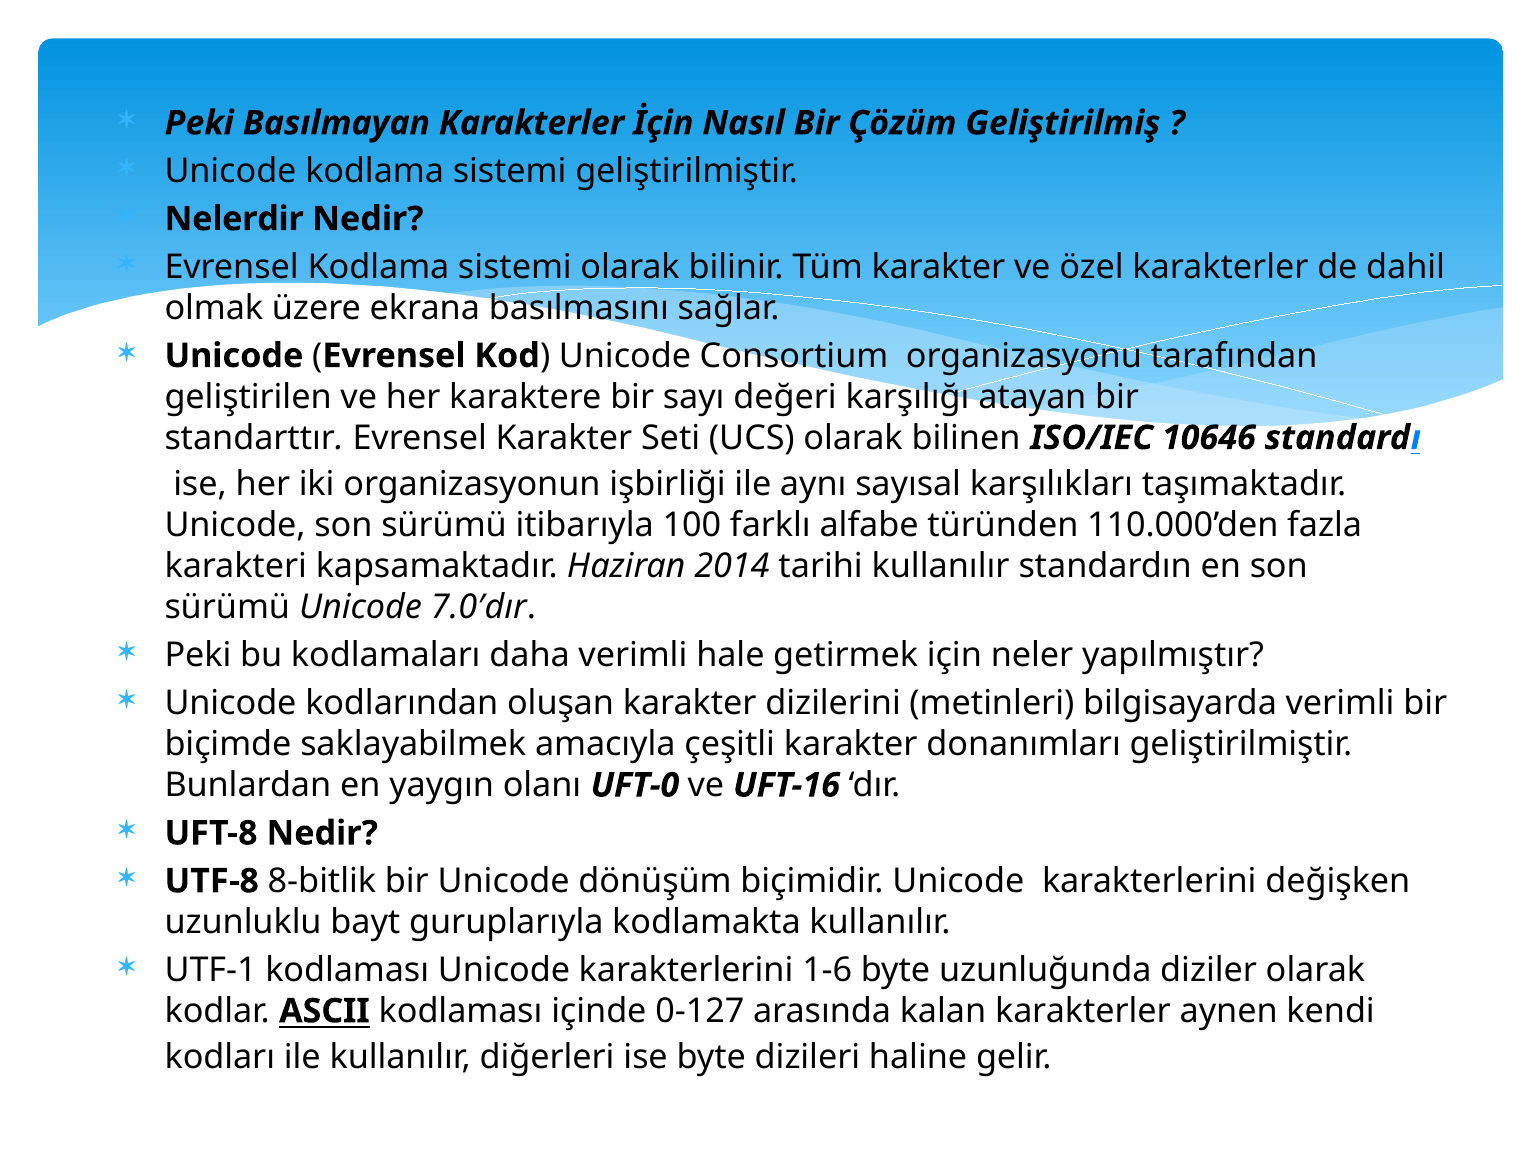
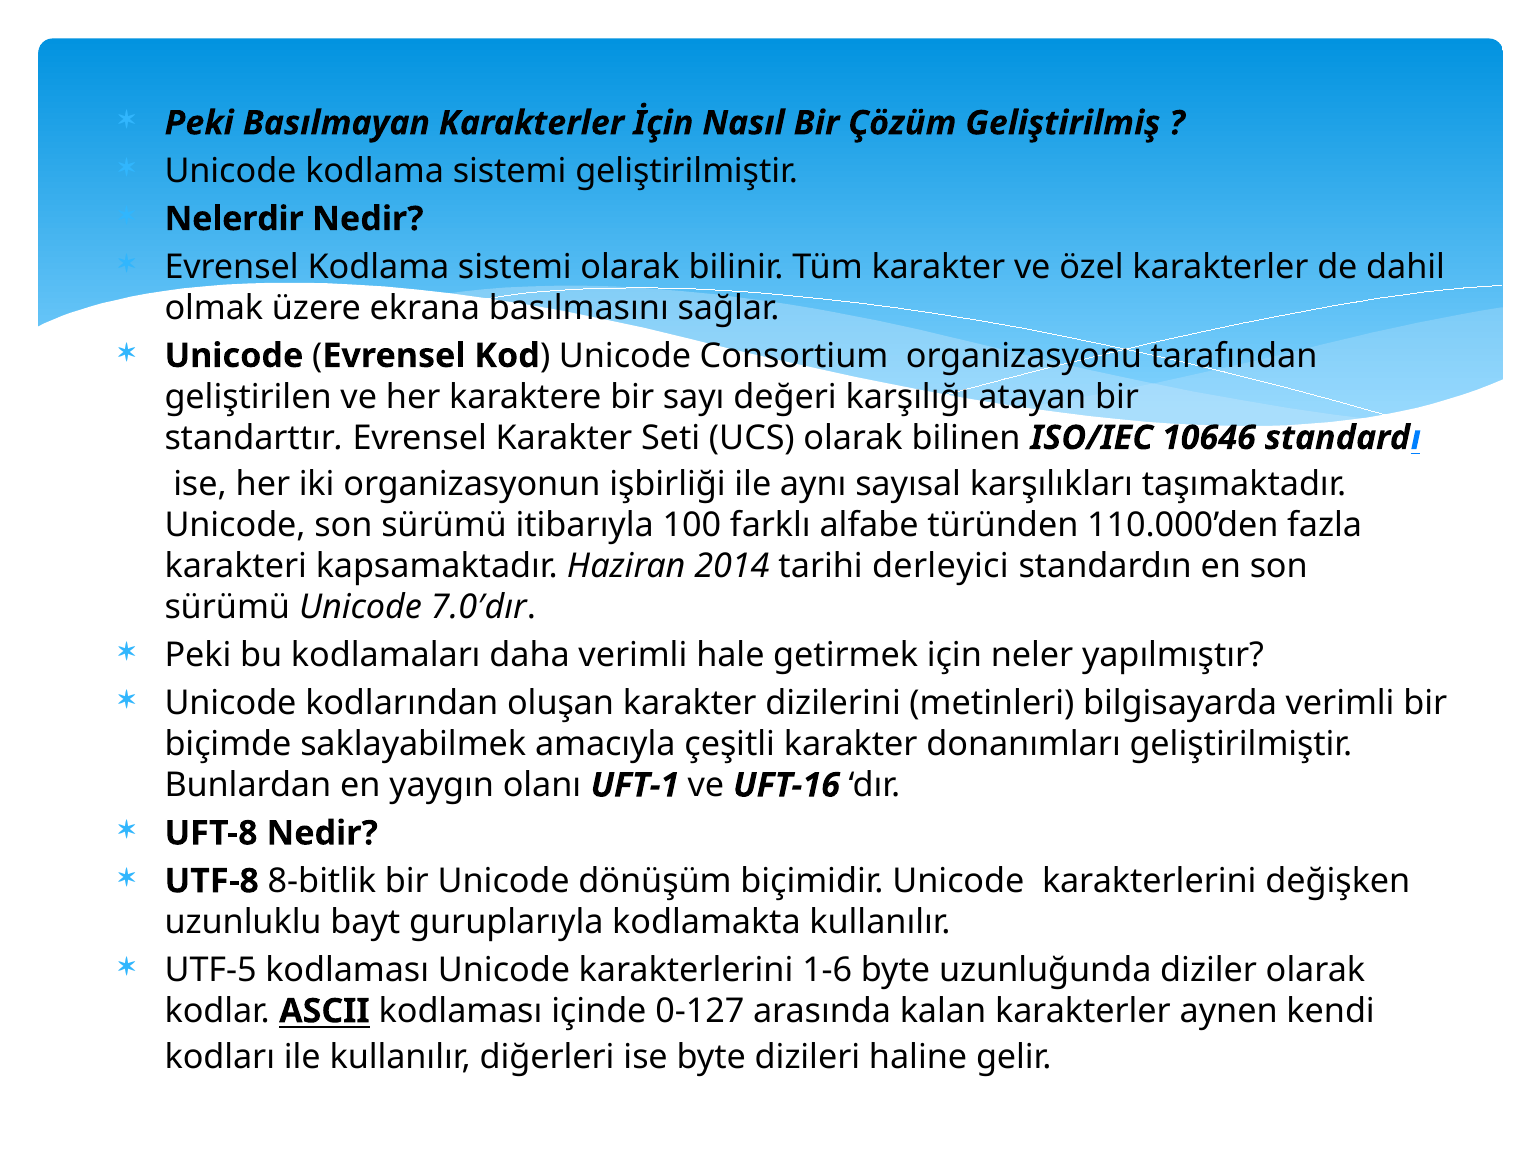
tarihi kullanılır: kullanılır -> derleyici
UFT-0: UFT-0 -> UFT-1
UTF-1: UTF-1 -> UTF-5
